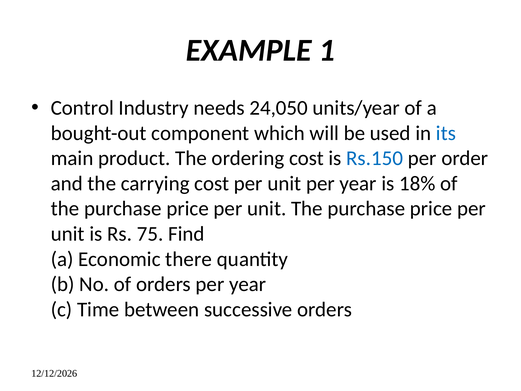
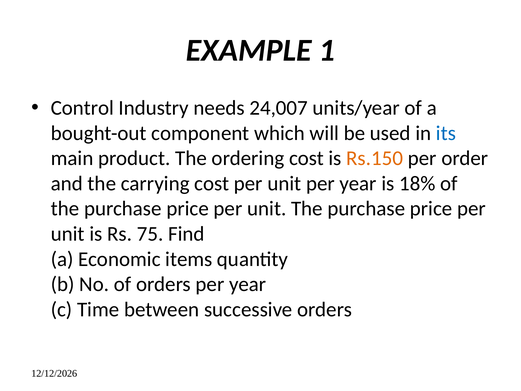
24,050: 24,050 -> 24,007
Rs.150 colour: blue -> orange
there: there -> items
